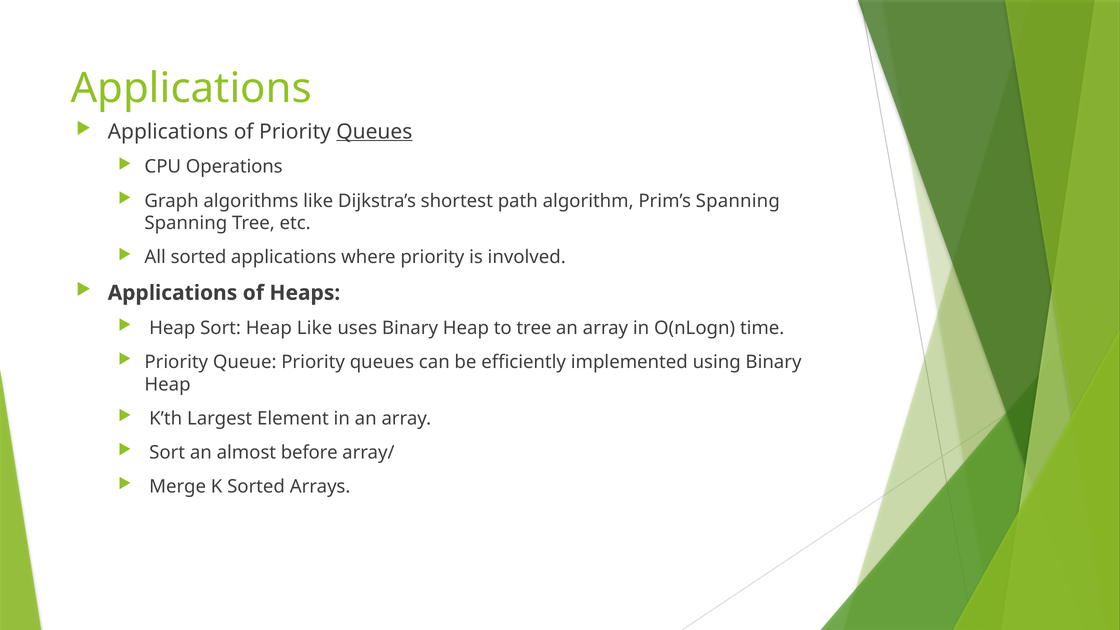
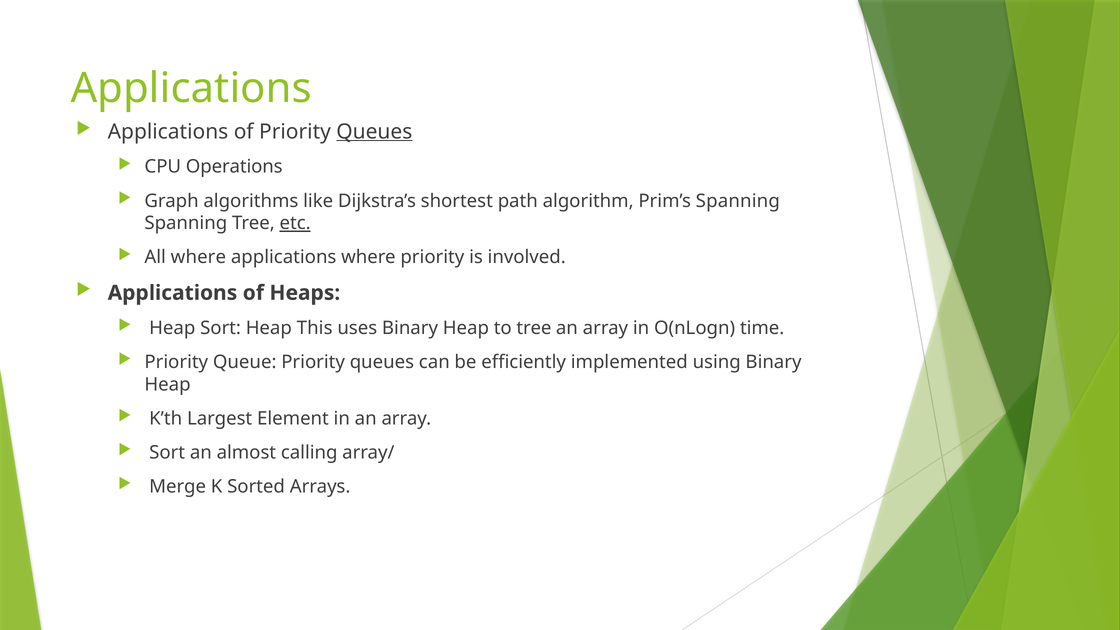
etc underline: none -> present
All sorted: sorted -> where
Heap Like: Like -> This
before: before -> calling
